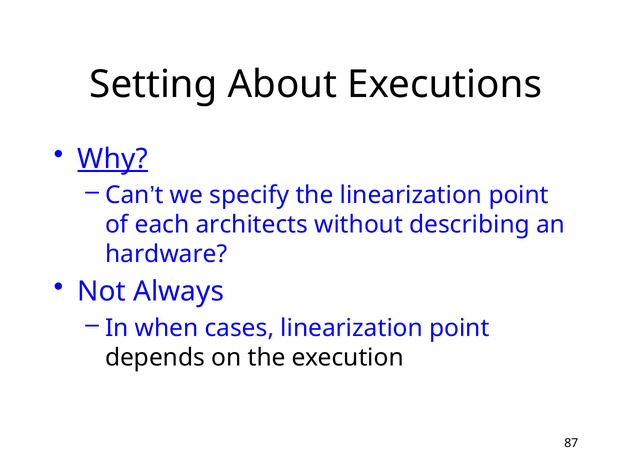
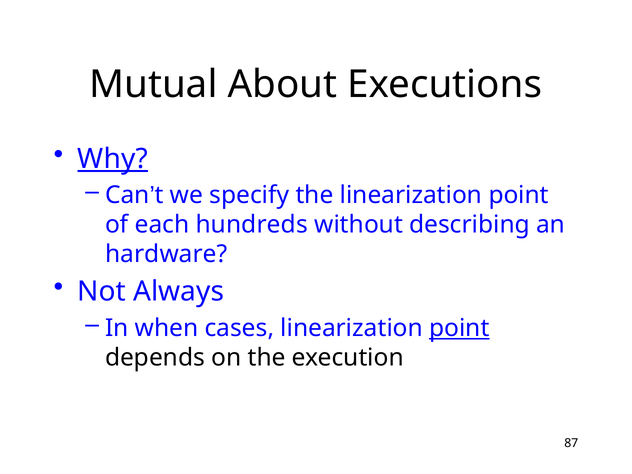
Setting: Setting -> Mutual
architects: architects -> hundreds
point at (459, 328) underline: none -> present
